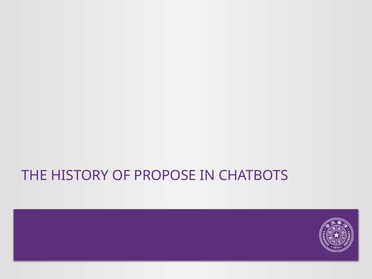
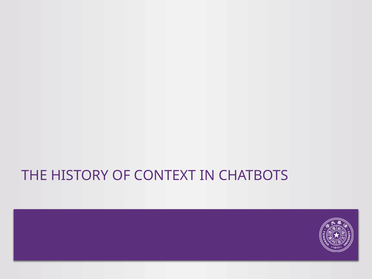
PROPOSE: PROPOSE -> CONTEXT
